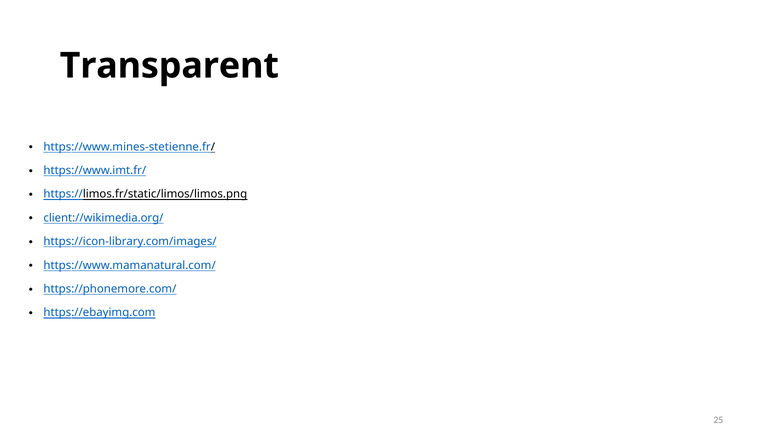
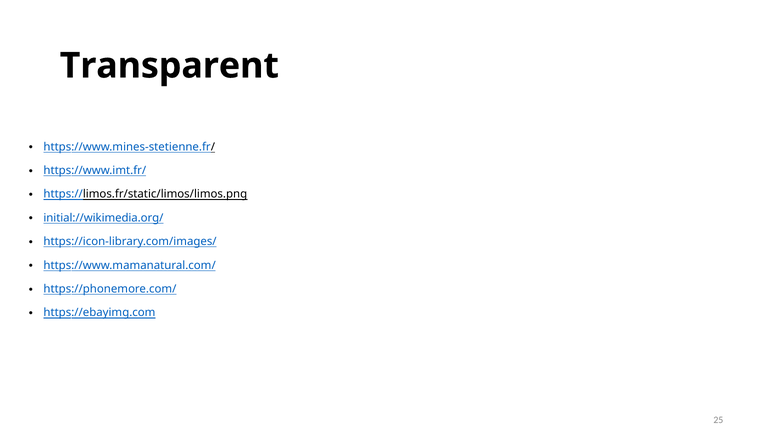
client://wikimedia.org/: client://wikimedia.org/ -> initial://wikimedia.org/
